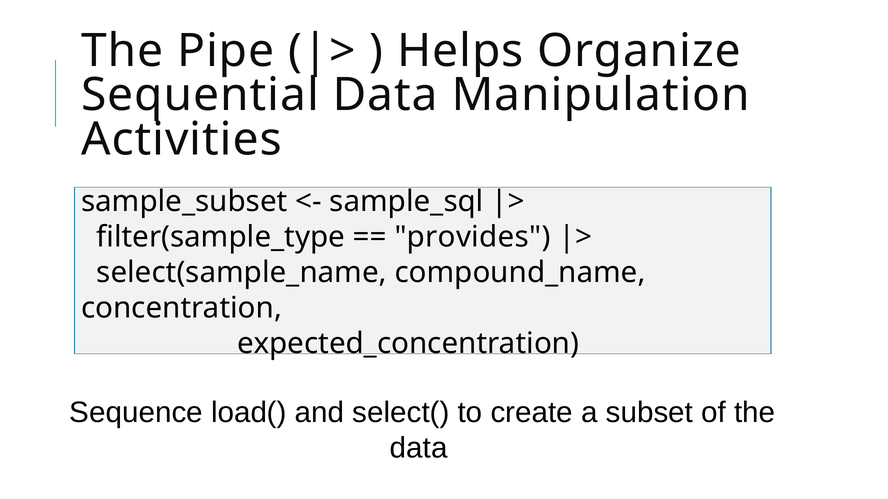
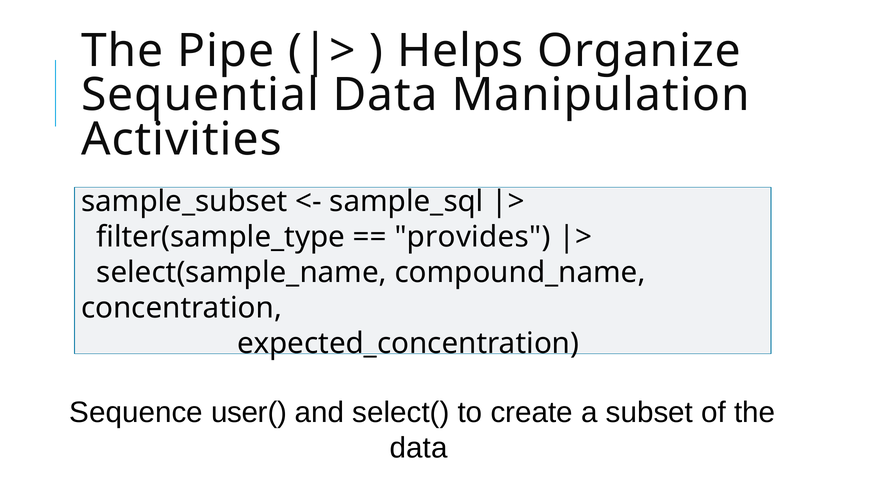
load(: load( -> user(
